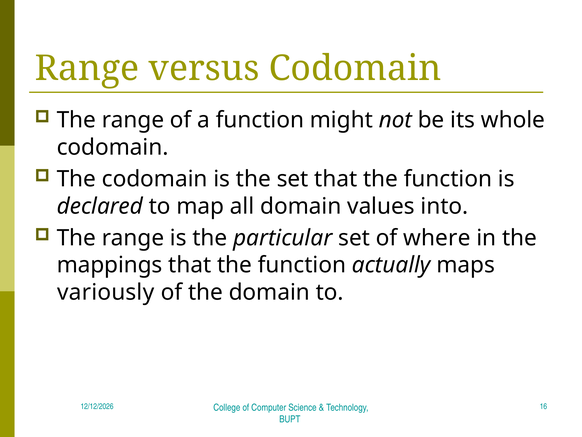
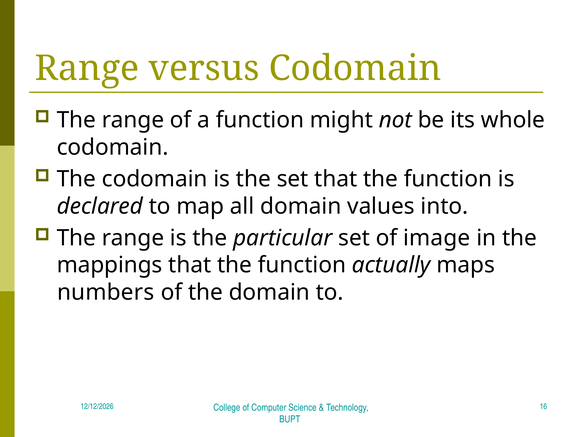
where: where -> image
variously: variously -> numbers
